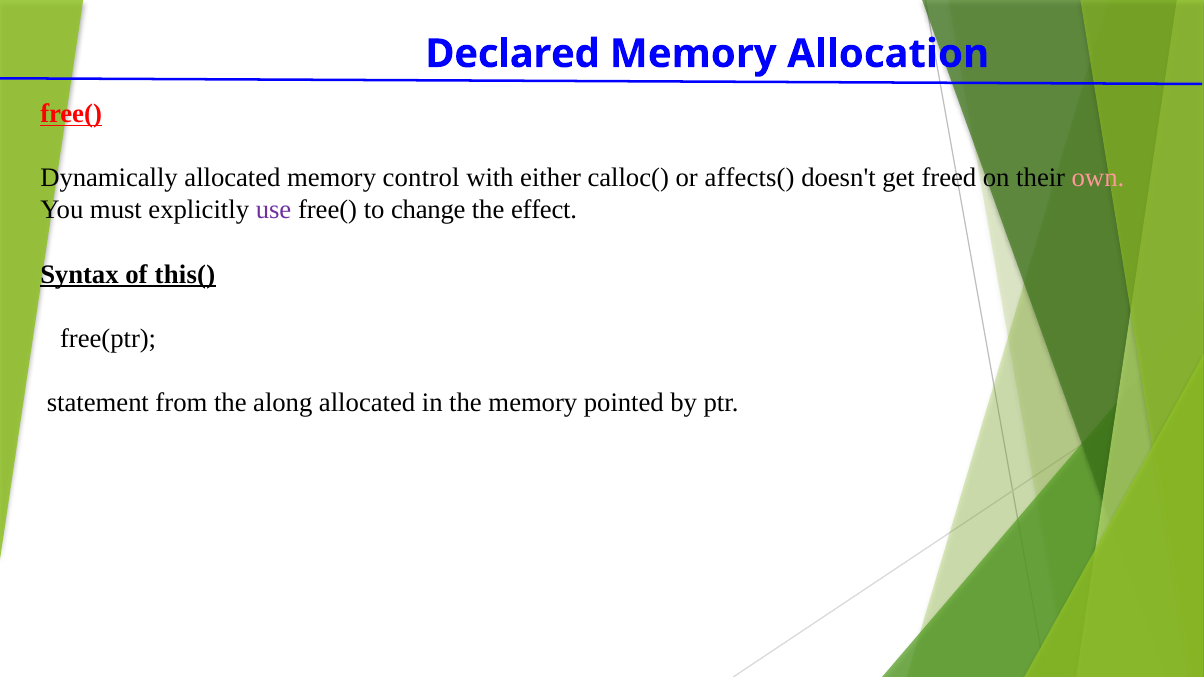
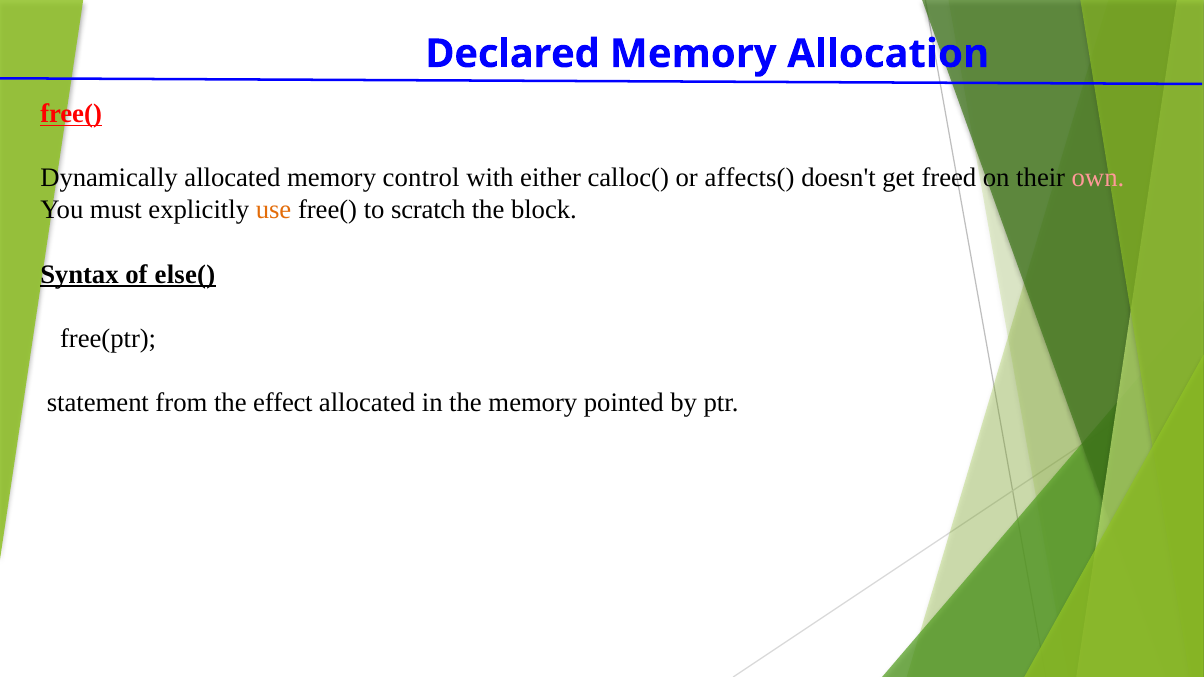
use colour: purple -> orange
change: change -> scratch
effect: effect -> block
this(: this( -> else(
along: along -> effect
